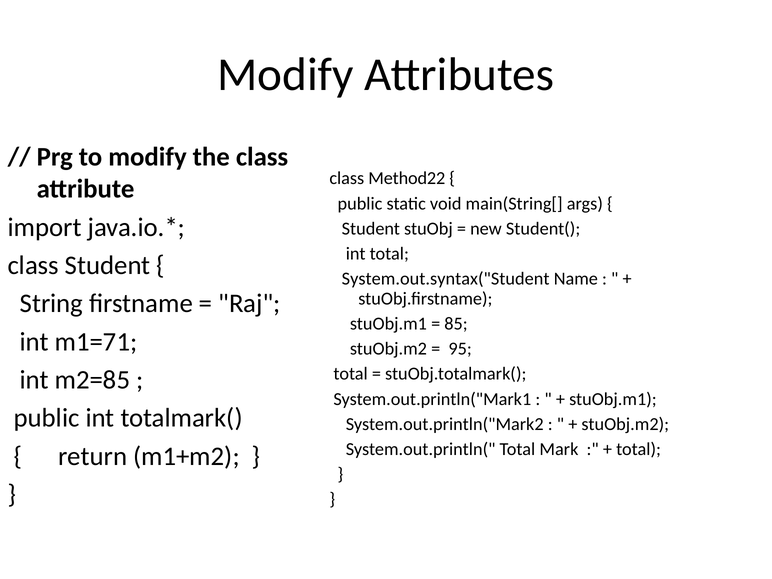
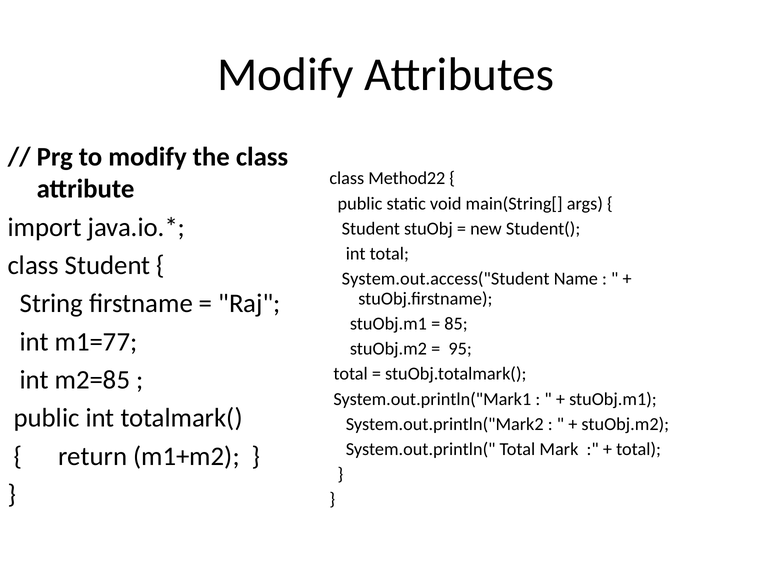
System.out.syntax("Student: System.out.syntax("Student -> System.out.access("Student
m1=71: m1=71 -> m1=77
